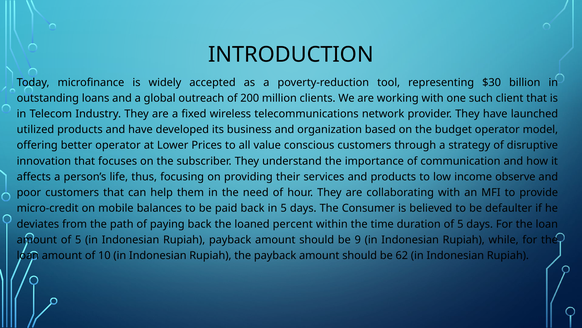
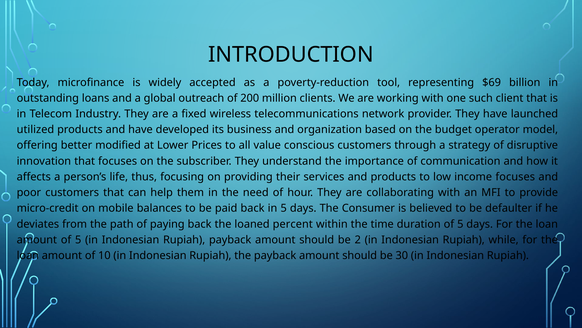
$30: $30 -> $69
better operator: operator -> modified
income observe: observe -> focuses
9: 9 -> 2
62: 62 -> 30
